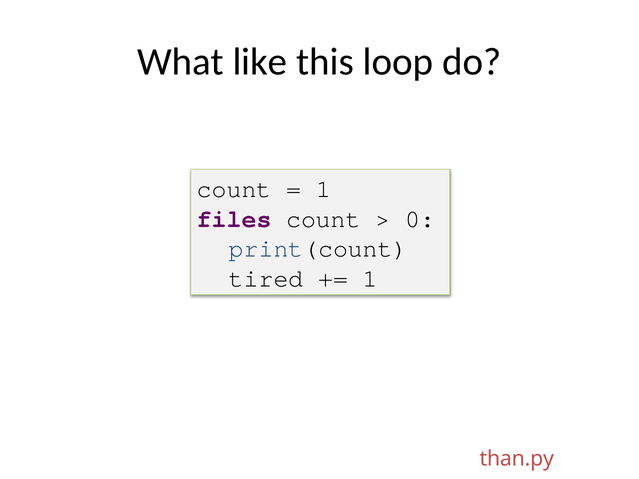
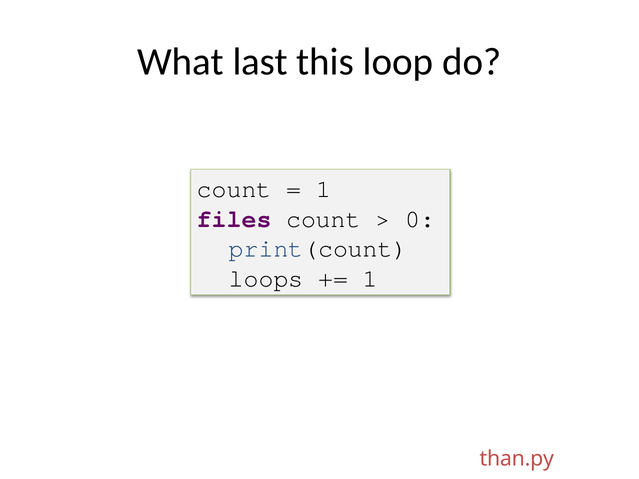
like: like -> last
tired: tired -> loops
